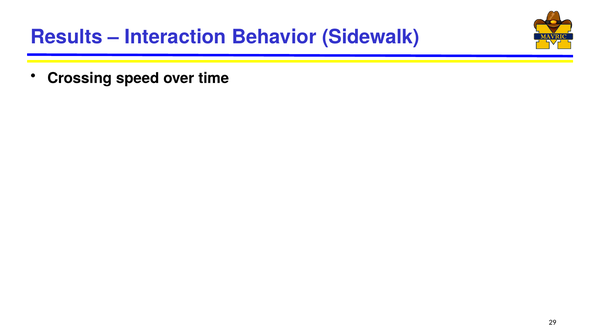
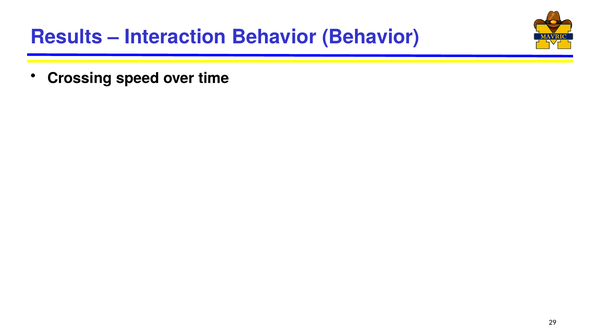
Behavior Sidewalk: Sidewalk -> Behavior
